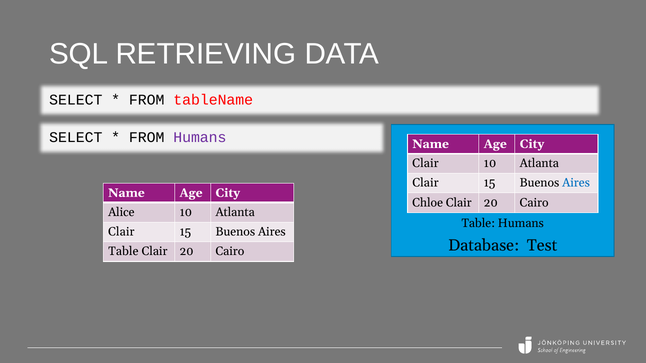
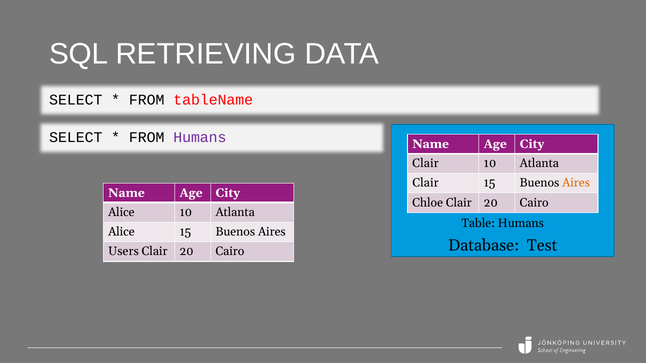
Aires at (576, 183) colour: blue -> orange
Clair at (121, 232): Clair -> Alice
Table at (123, 252): Table -> Users
